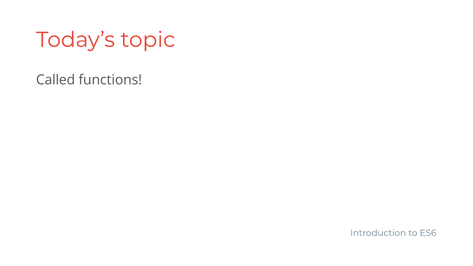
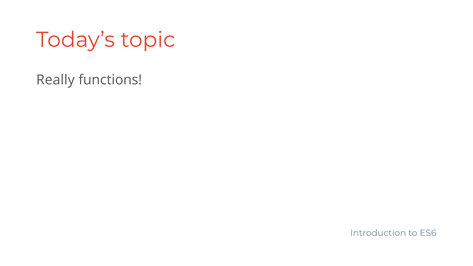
Called: Called -> Really
